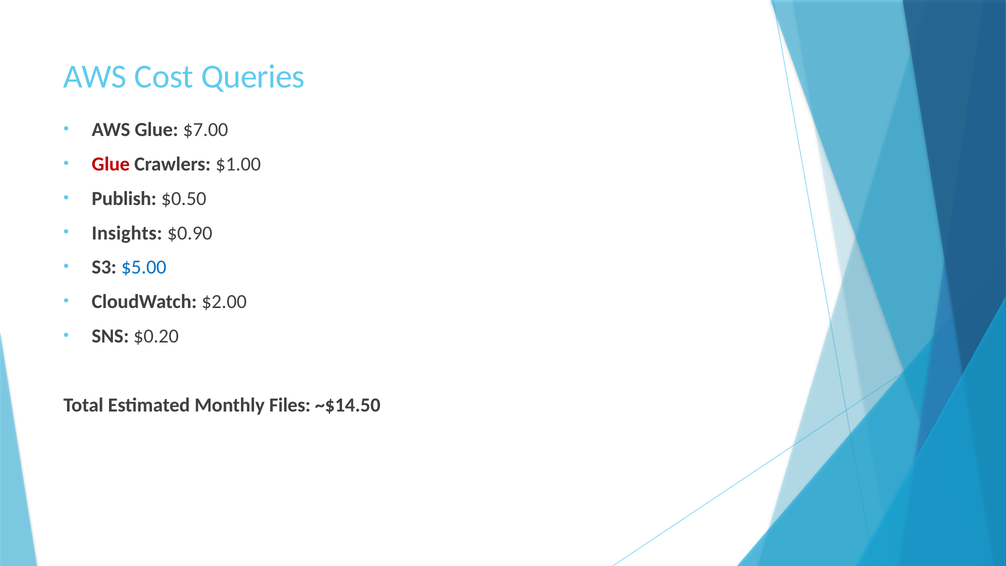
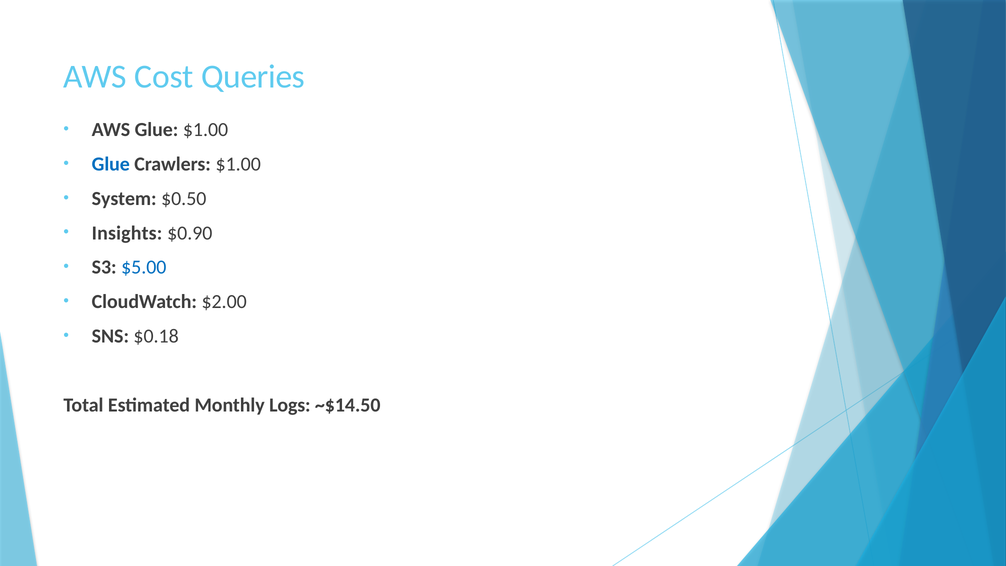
Glue $7.00: $7.00 -> $1.00
Glue at (111, 164) colour: red -> blue
Publish: Publish -> System
$0.20: $0.20 -> $0.18
Files: Files -> Logs
